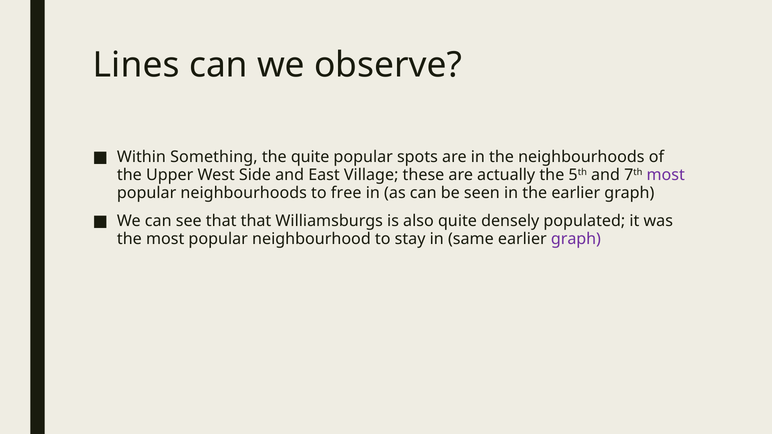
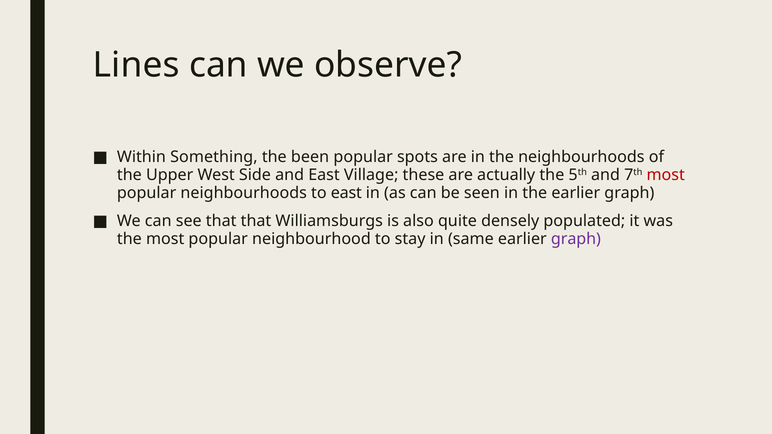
the quite: quite -> been
most at (666, 175) colour: purple -> red
to free: free -> east
